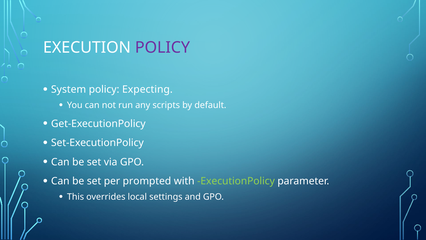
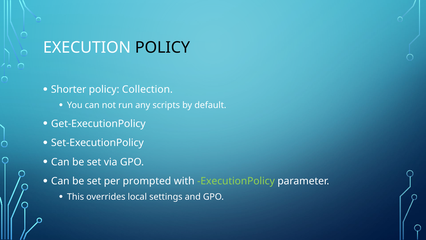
POLICY at (162, 47) colour: purple -> black
System: System -> Shorter
Expecting: Expecting -> Collection
